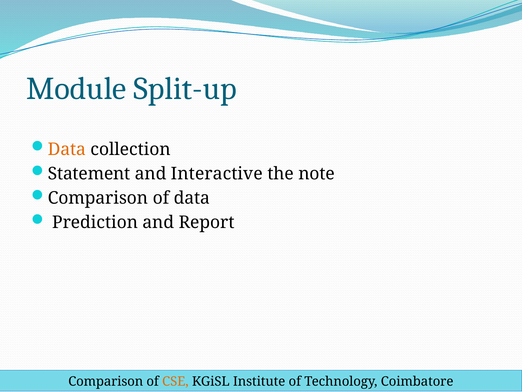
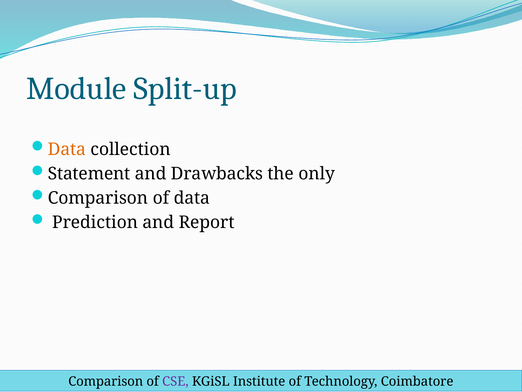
Interactive: Interactive -> Drawbacks
note: note -> only
CSE colour: orange -> purple
